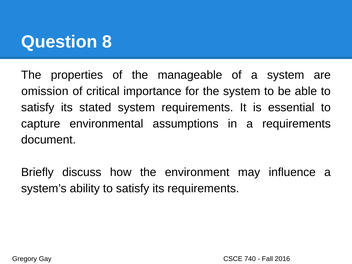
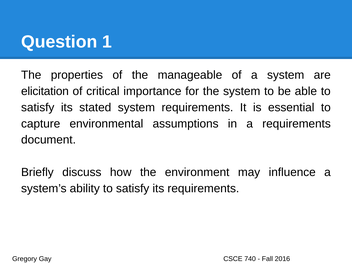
8: 8 -> 1
omission: omission -> elicitation
